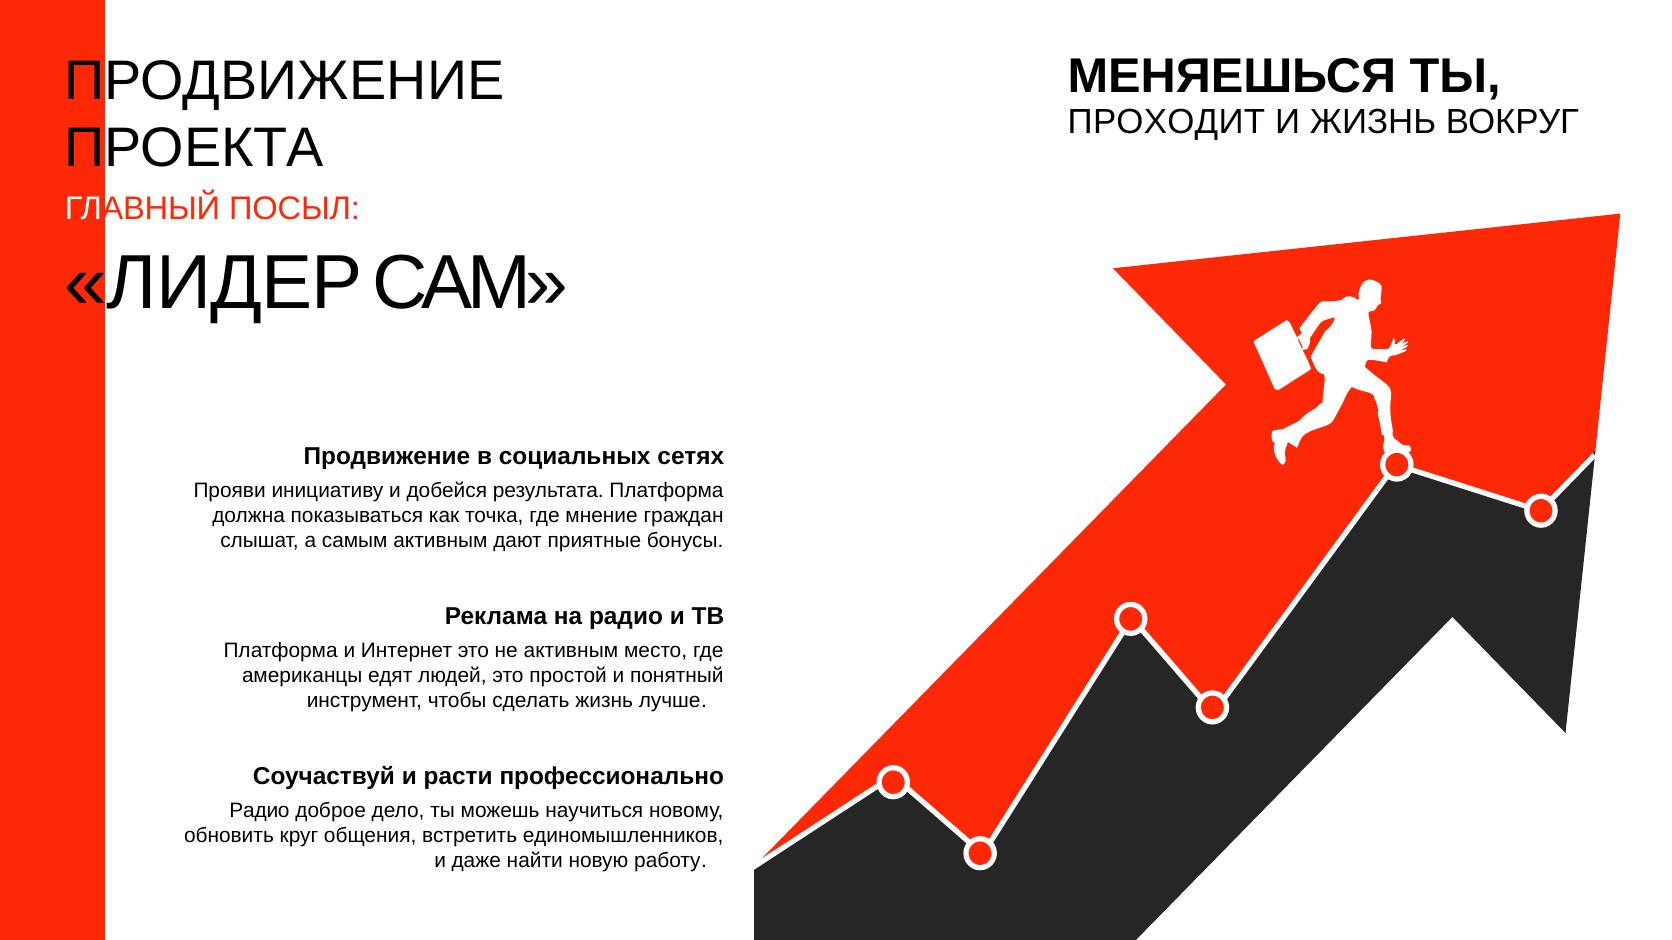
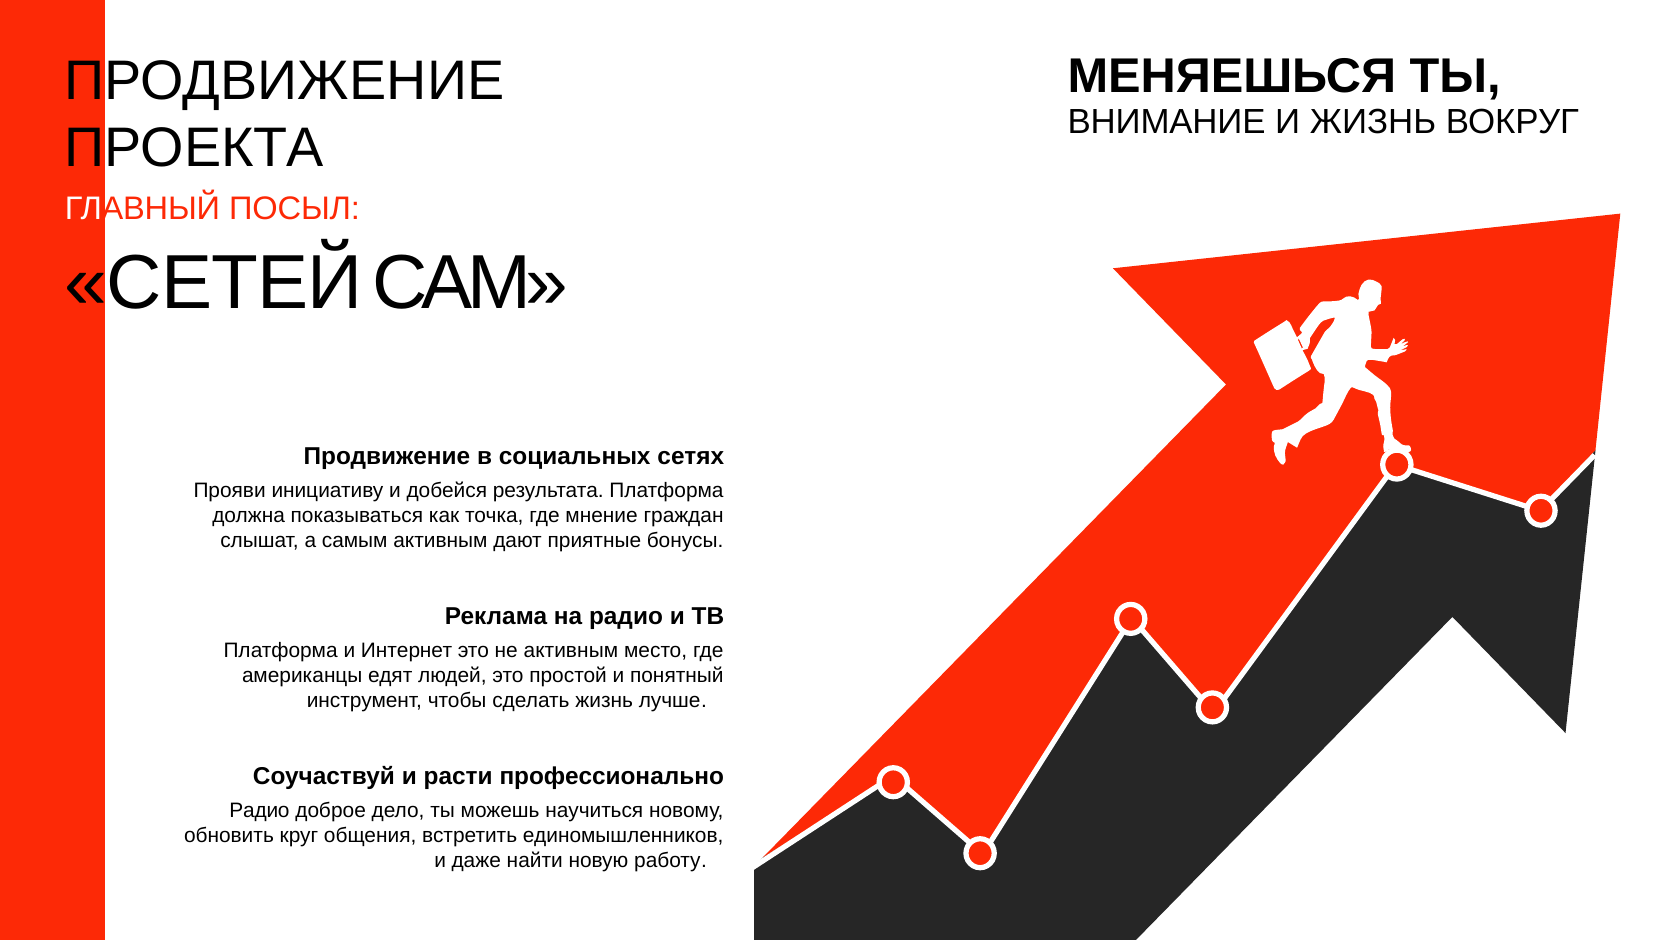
ПРОХОДИТ: ПРОХОДИТ -> ВНИМАНИЕ
ЛИДЕР: ЛИДЕР -> СЕТЕЙ
